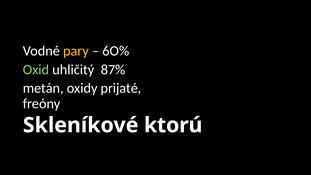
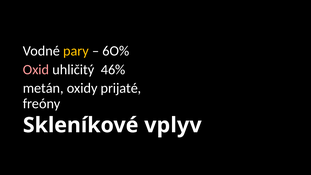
Oxid colour: light green -> pink
87%: 87% -> 46%
ktorú: ktorú -> vplyv
